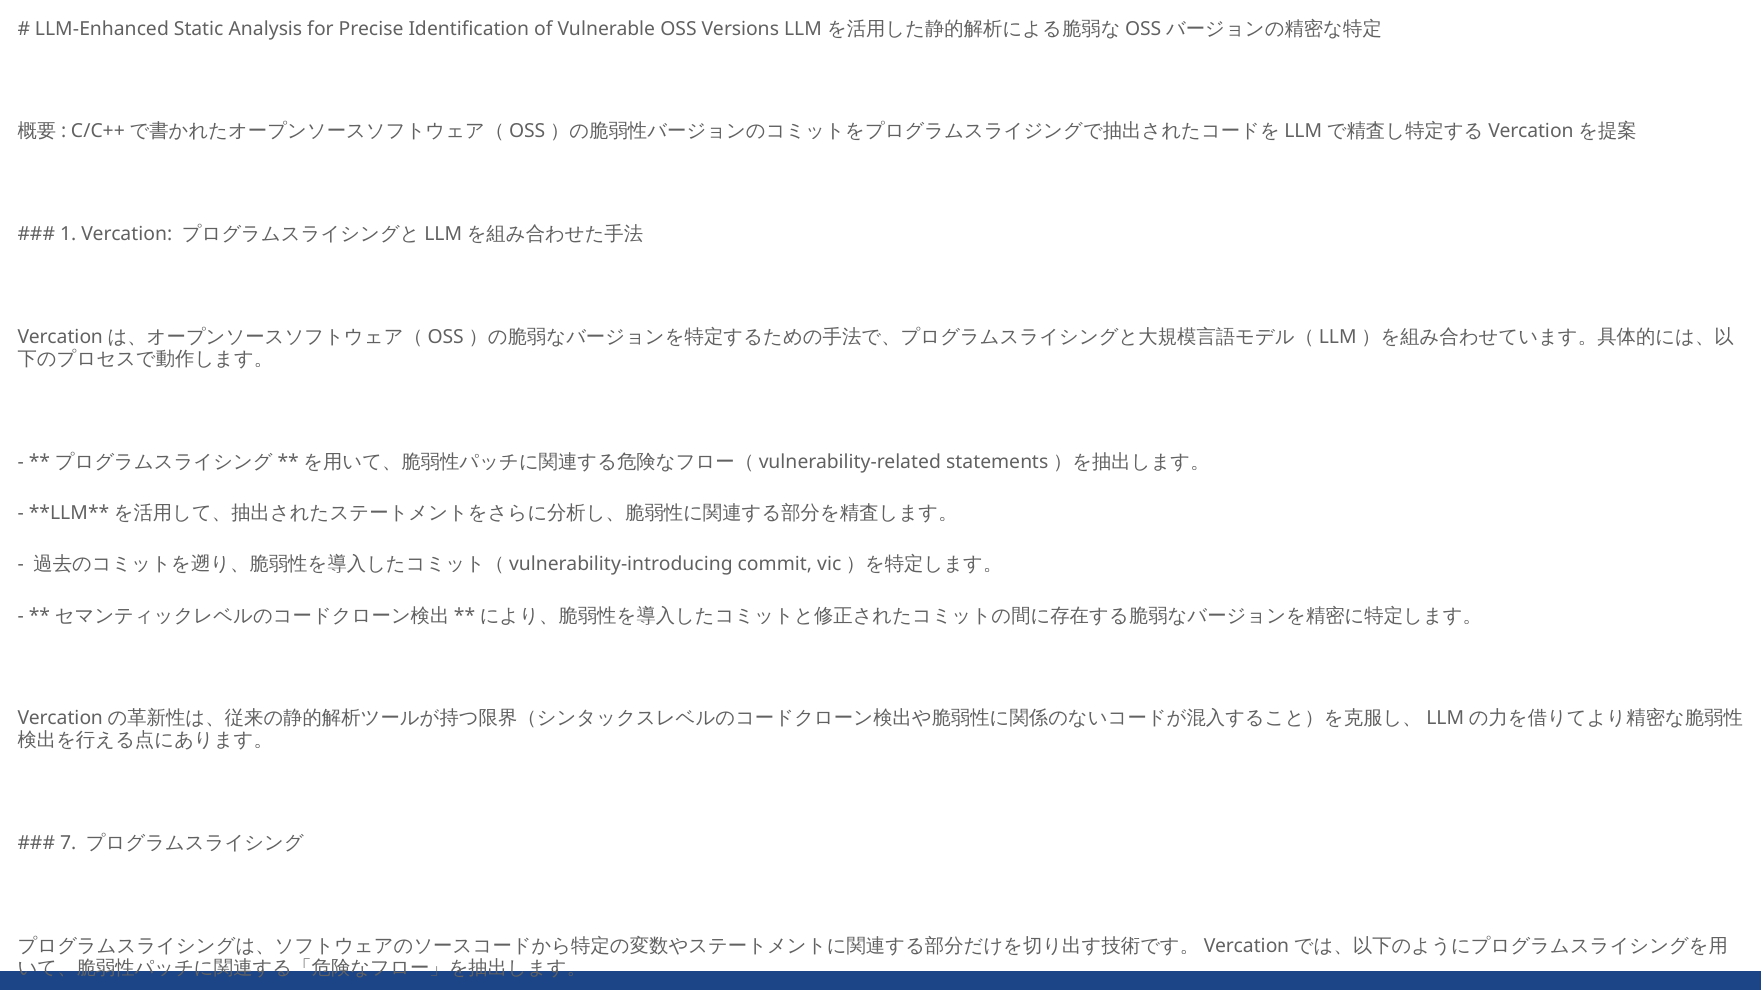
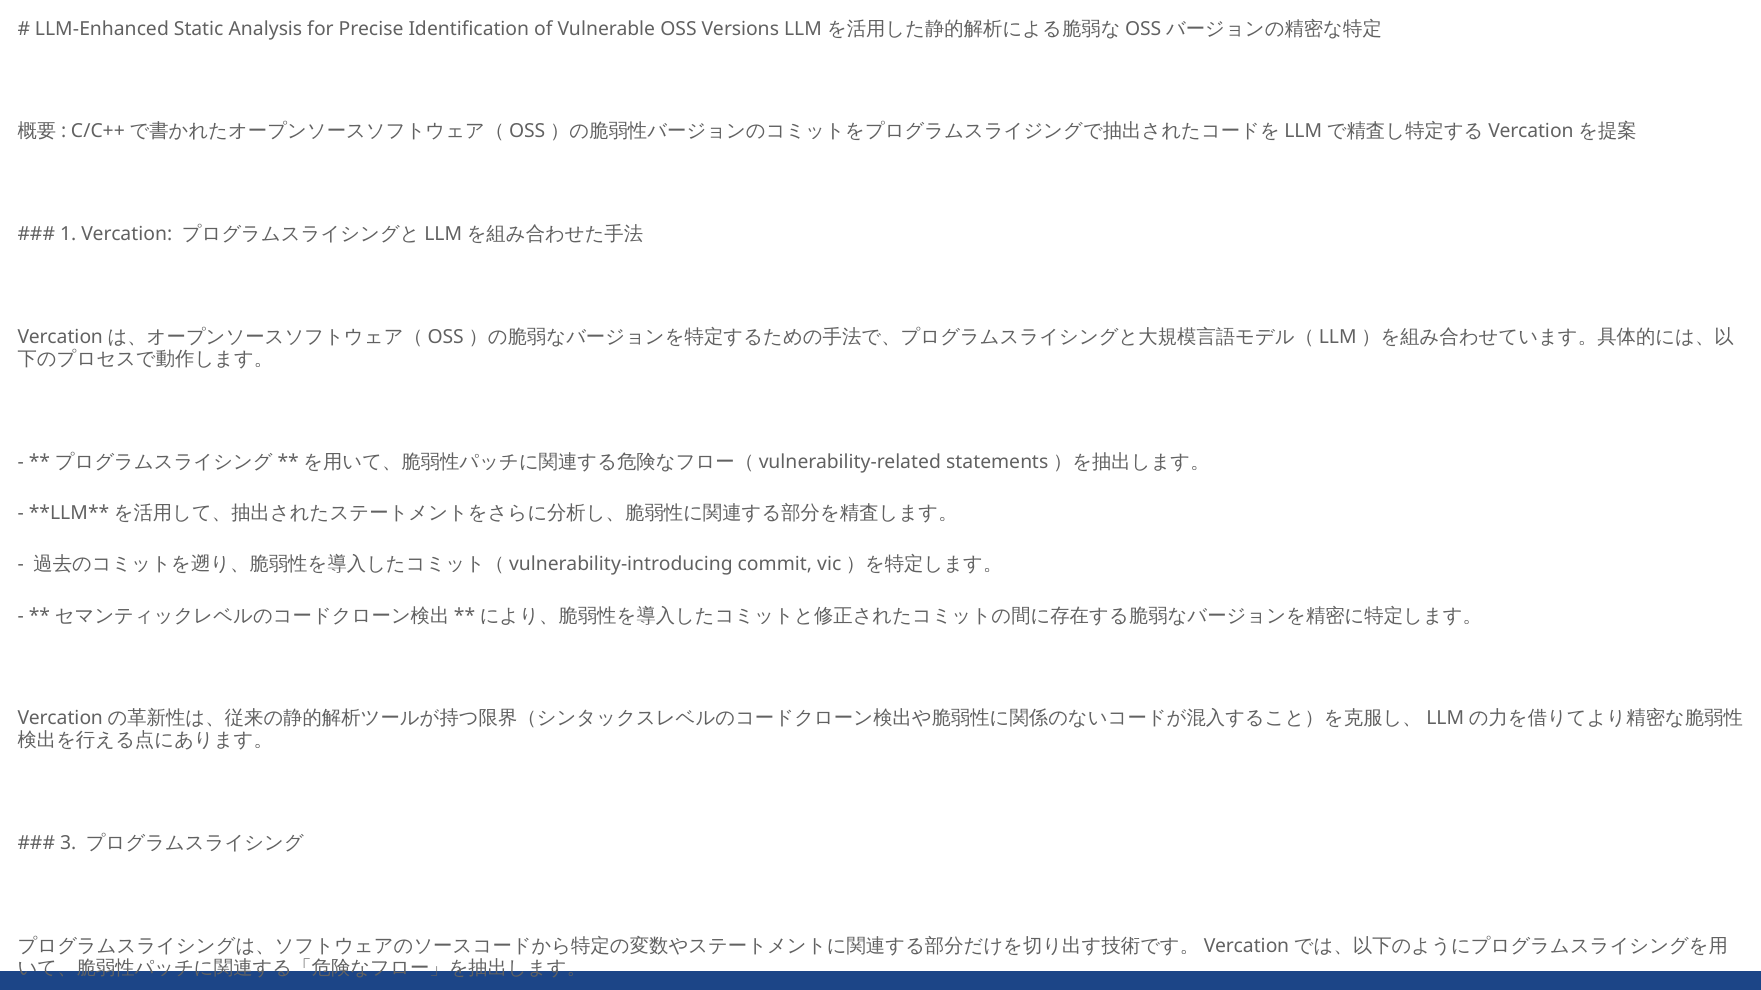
7 at (68, 844): 7 -> 3
